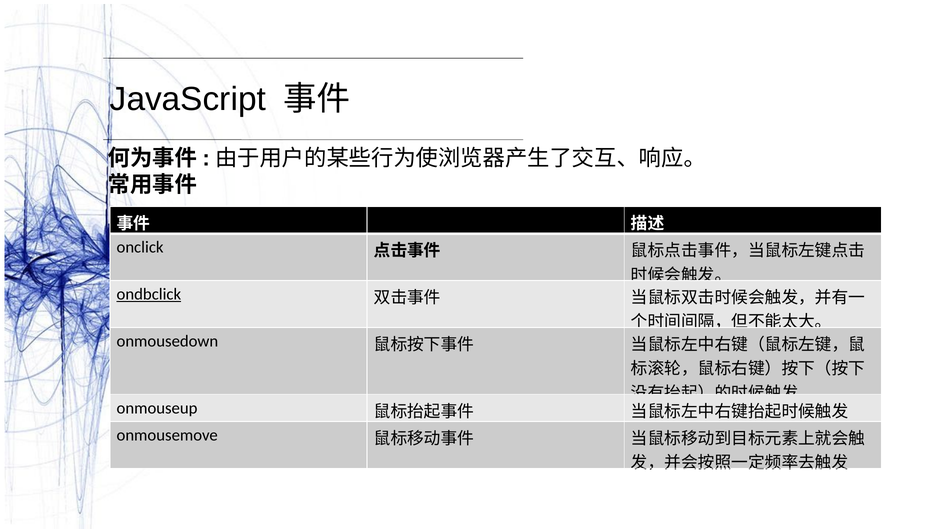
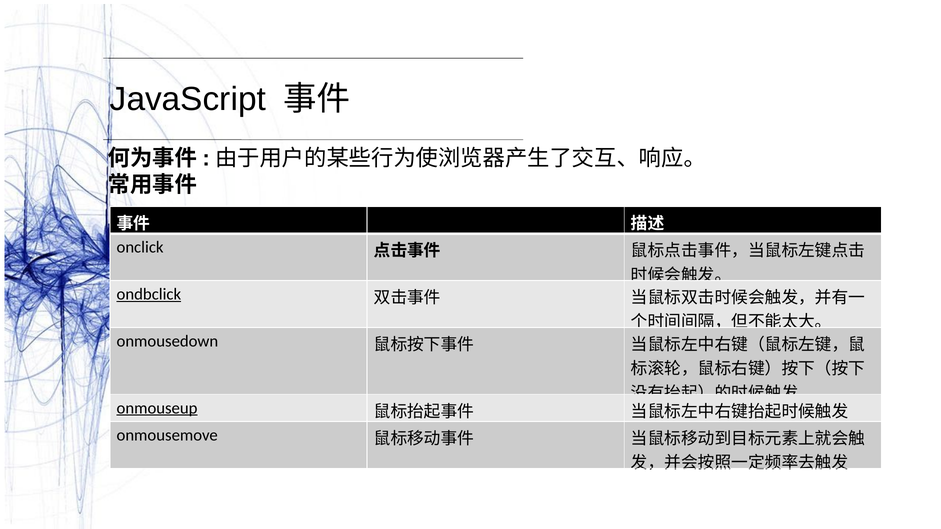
onmouseup underline: none -> present
